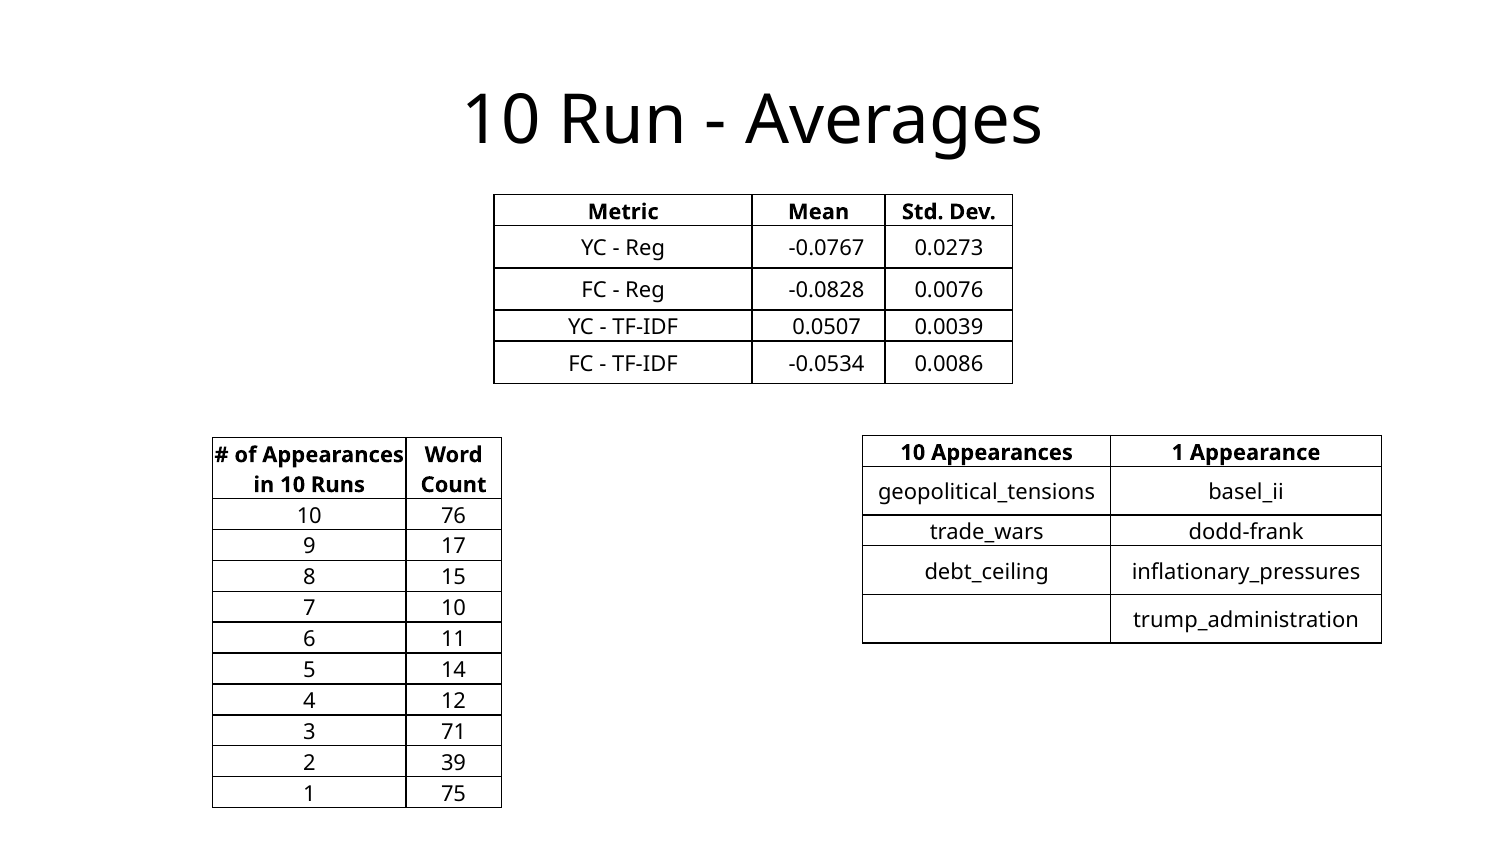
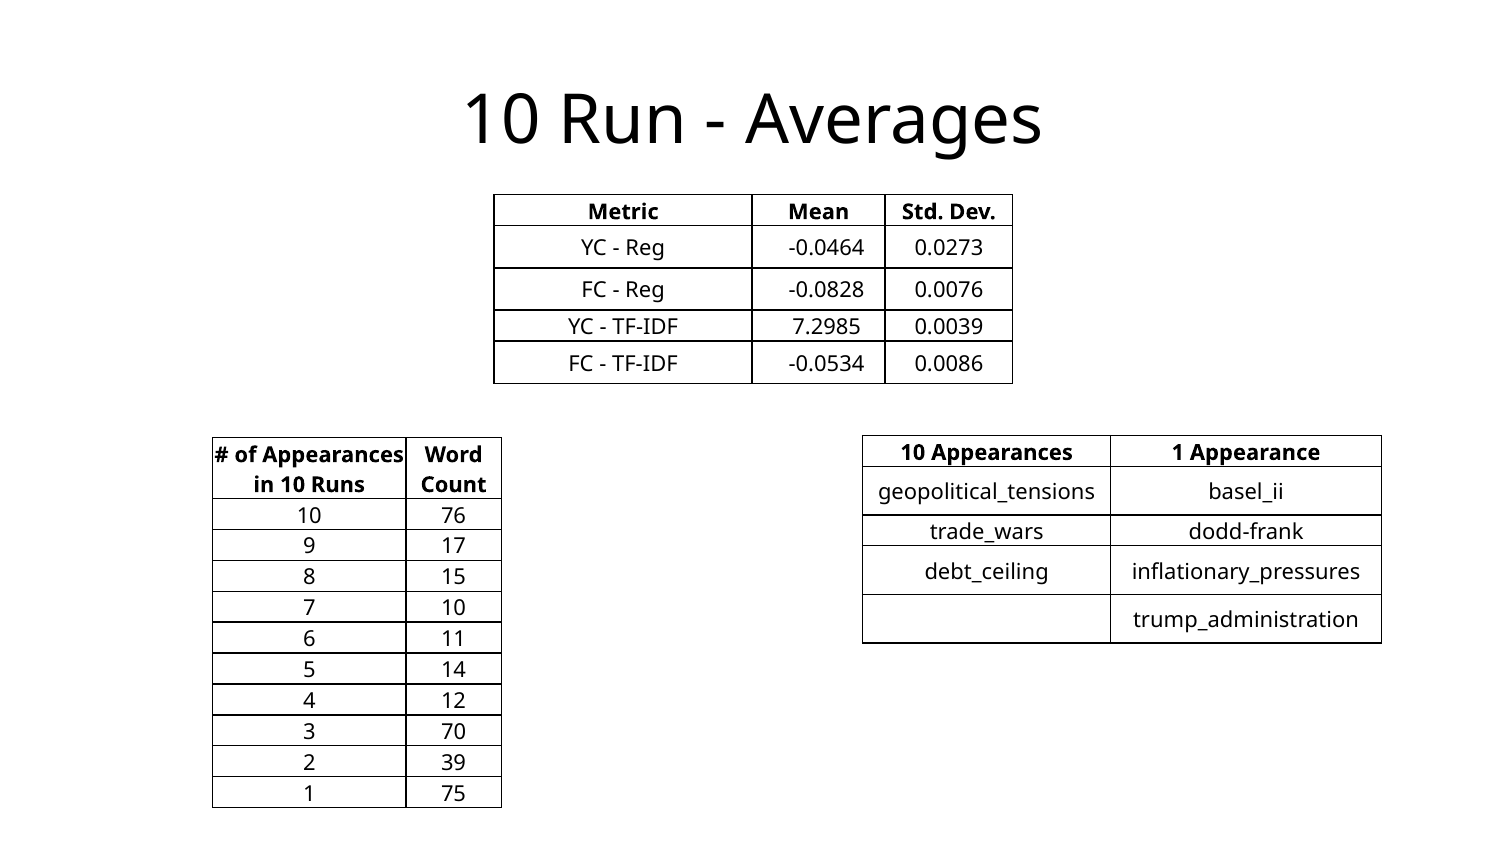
-0.0767: -0.0767 -> -0.0464
0.0507: 0.0507 -> 7.2985
71: 71 -> 70
